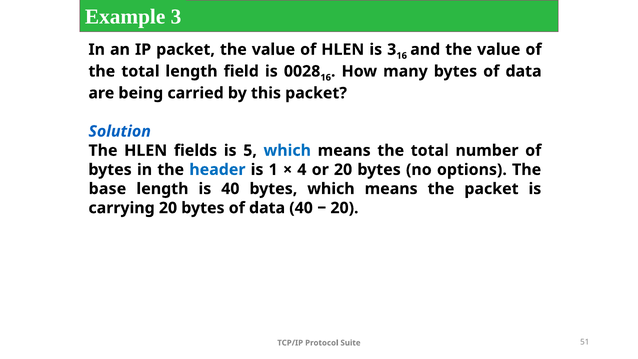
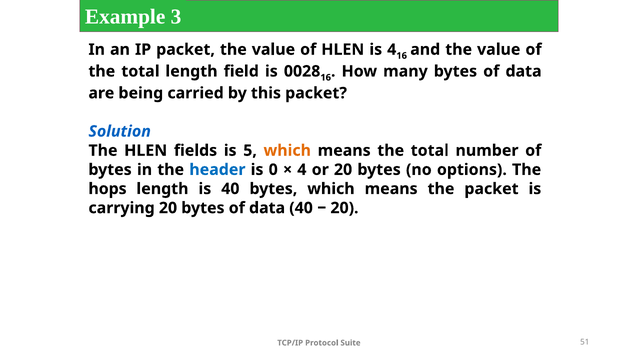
is 3: 3 -> 4
which at (287, 150) colour: blue -> orange
1: 1 -> 0
base: base -> hops
